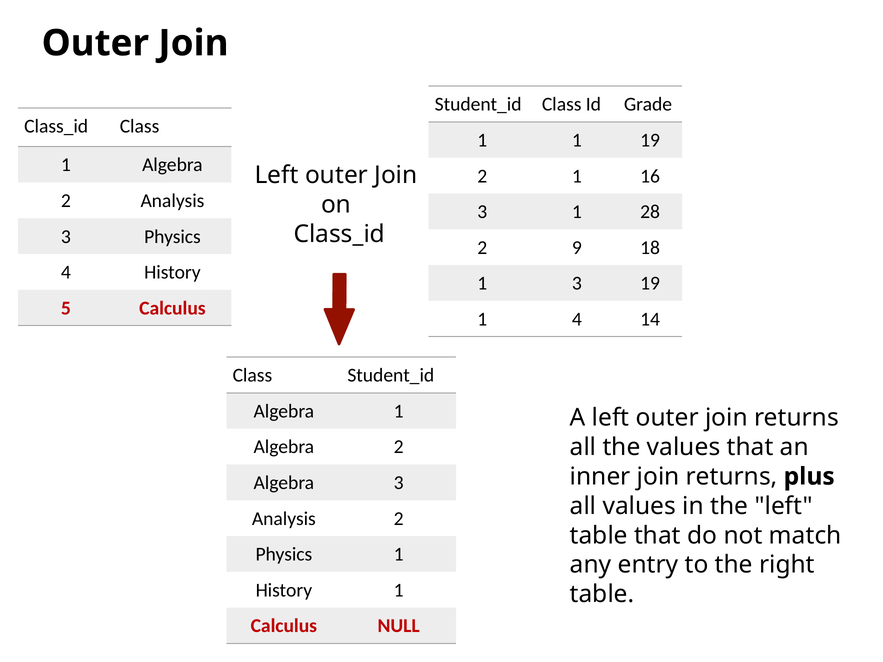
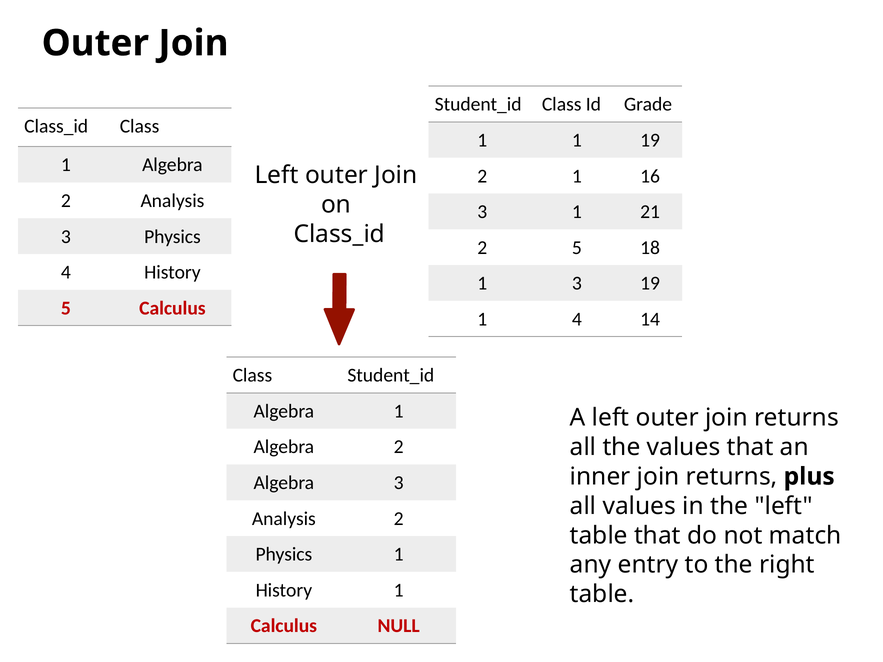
28: 28 -> 21
2 9: 9 -> 5
